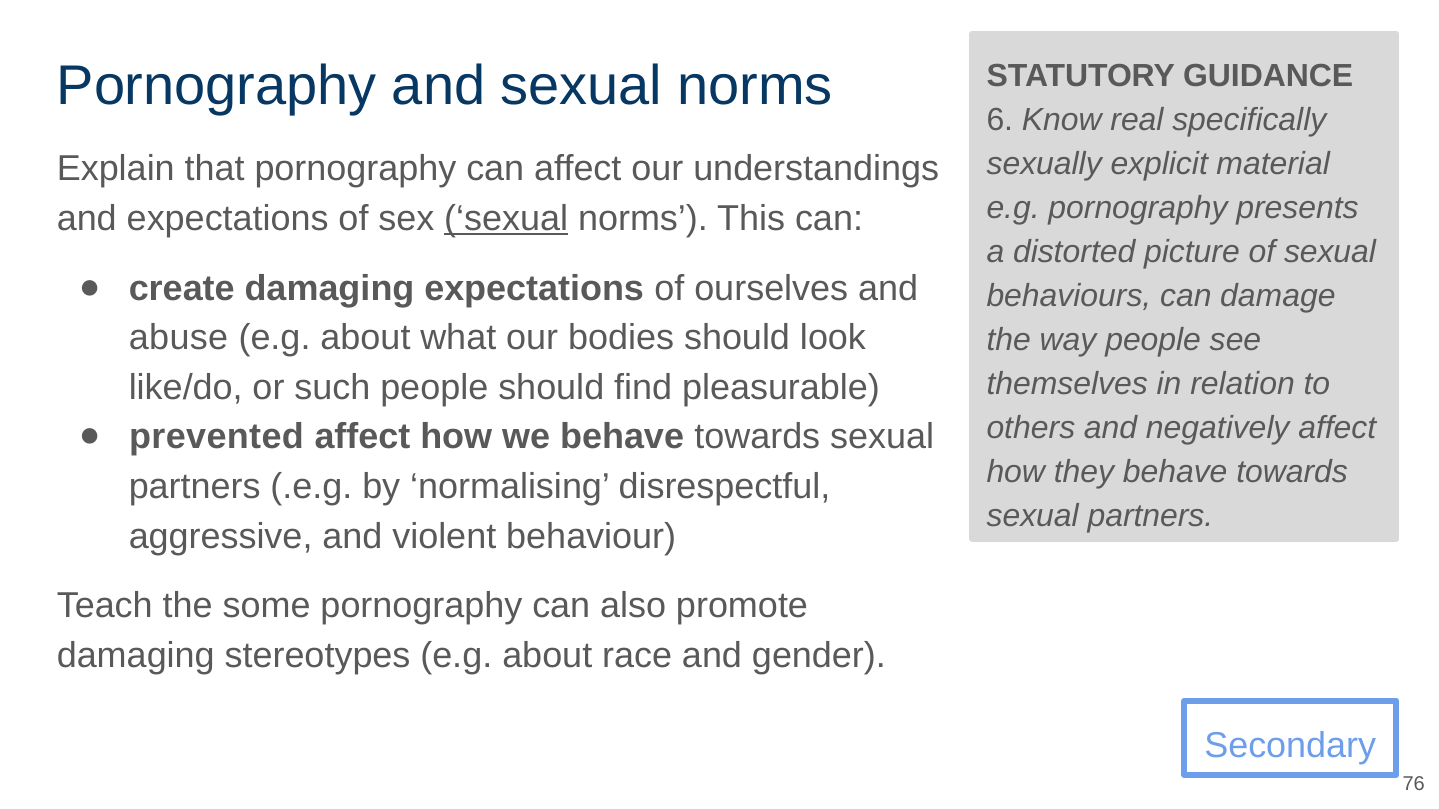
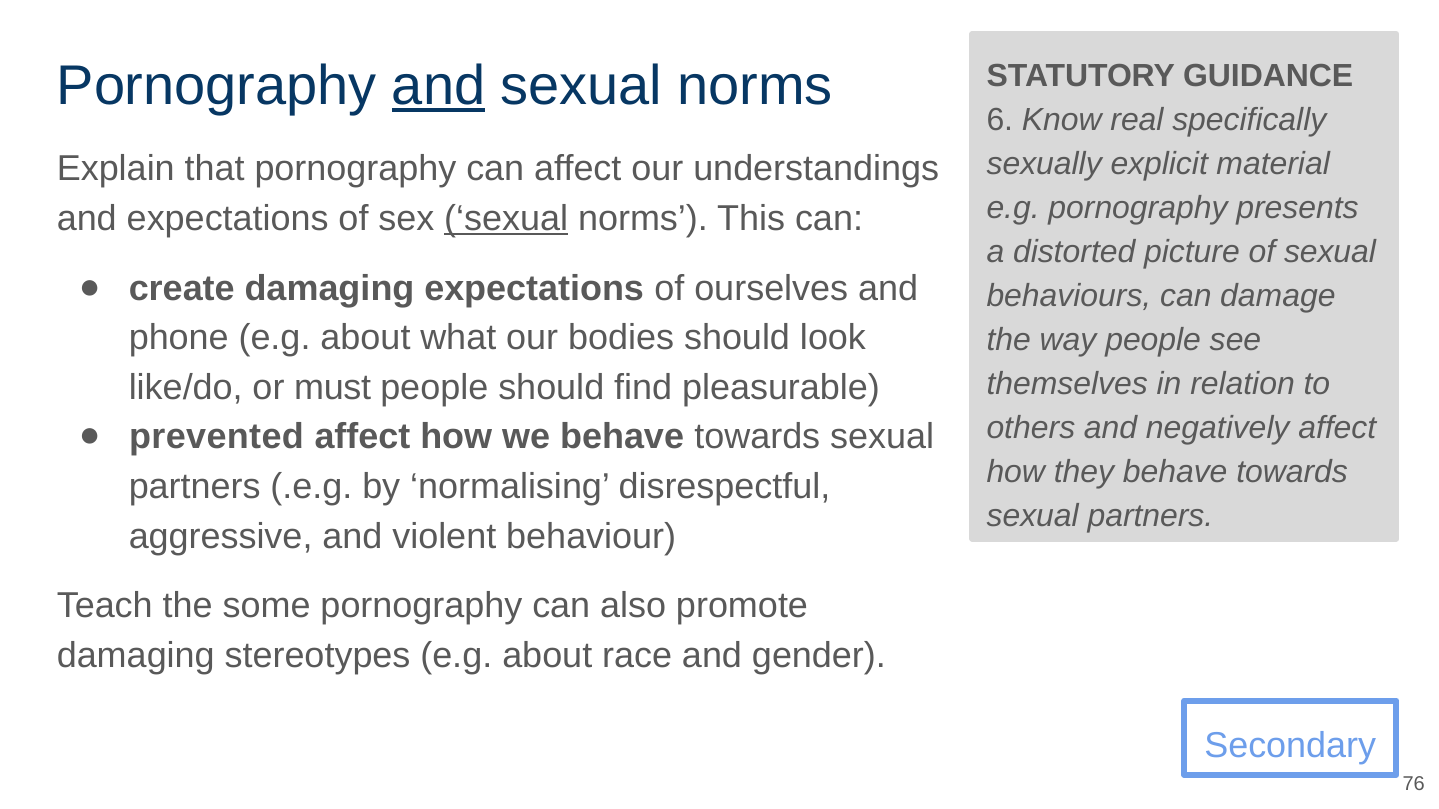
and at (439, 86) underline: none -> present
abuse: abuse -> phone
such: such -> must
